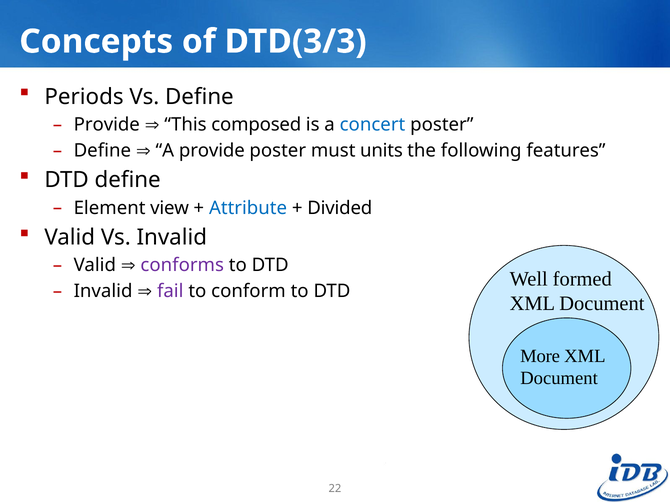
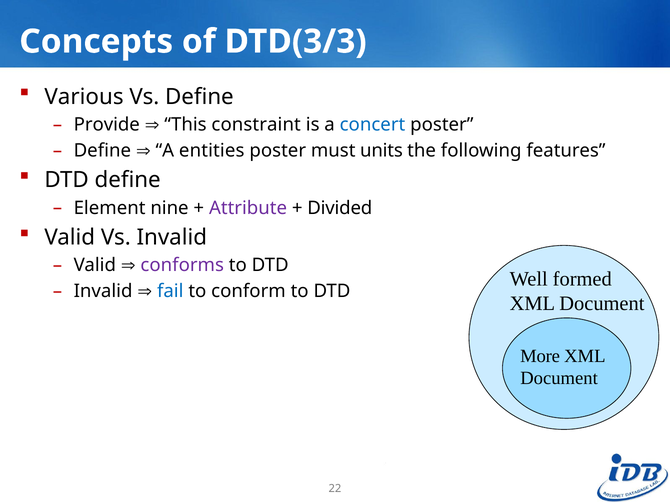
Periods: Periods -> Various
composed: composed -> constraint
A provide: provide -> entities
view: view -> nine
Attribute colour: blue -> purple
fail colour: purple -> blue
